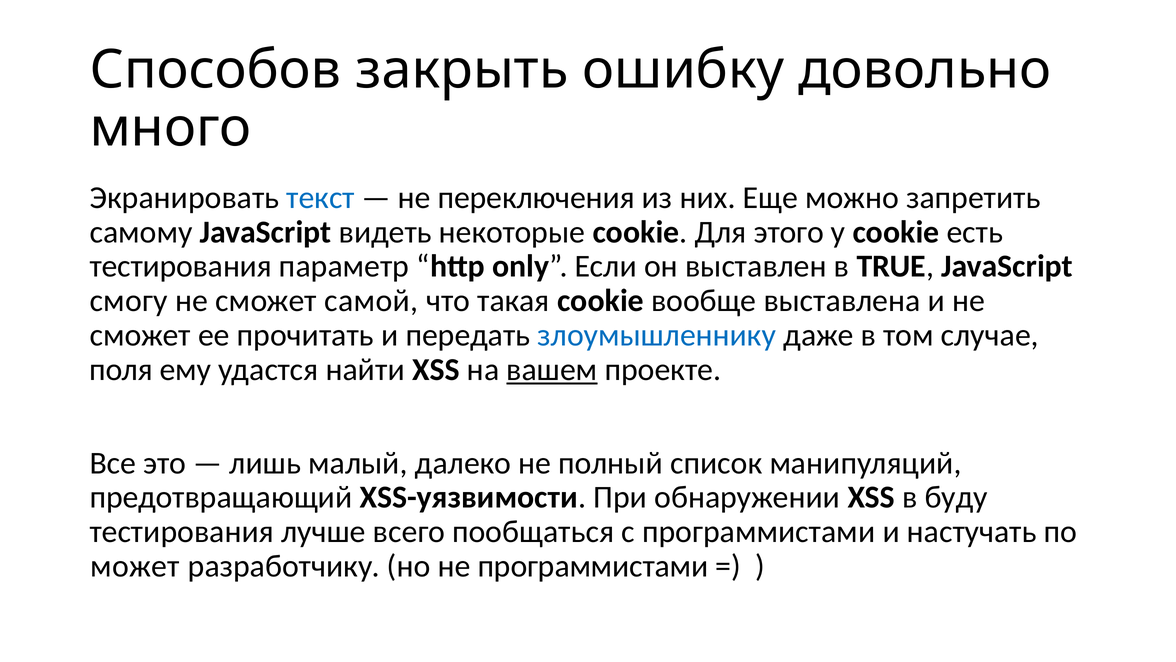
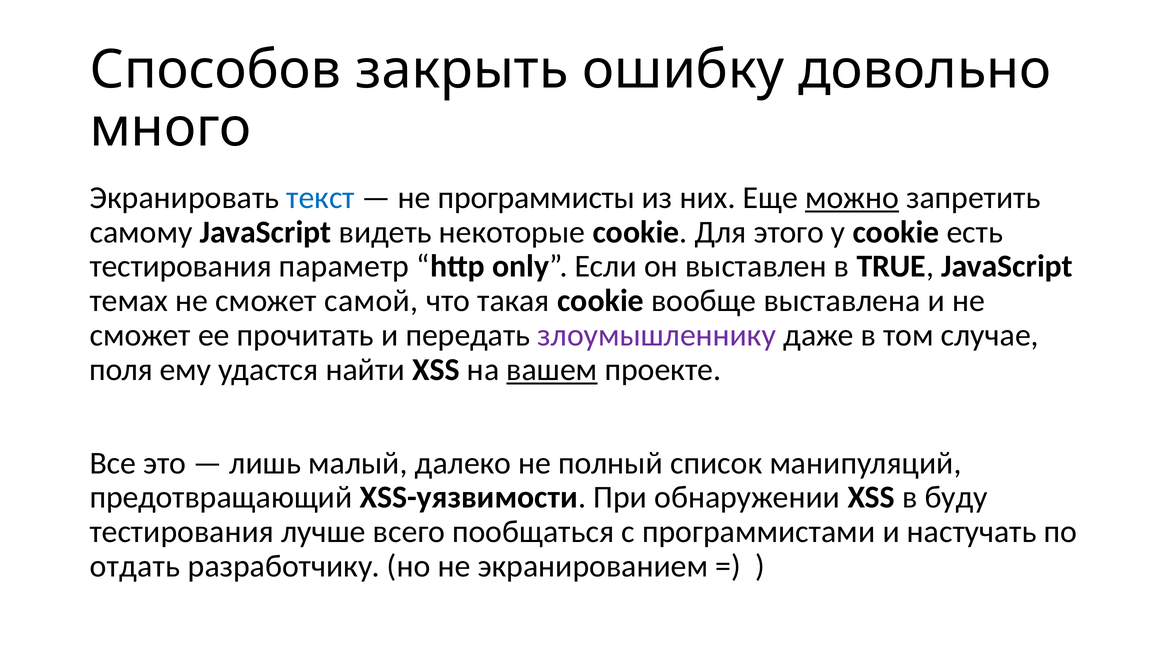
переключения: переключения -> программисты
можно underline: none -> present
смогу: смогу -> темах
злоумышленнику colour: blue -> purple
может: может -> отдать
не программистами: программистами -> экранированием
